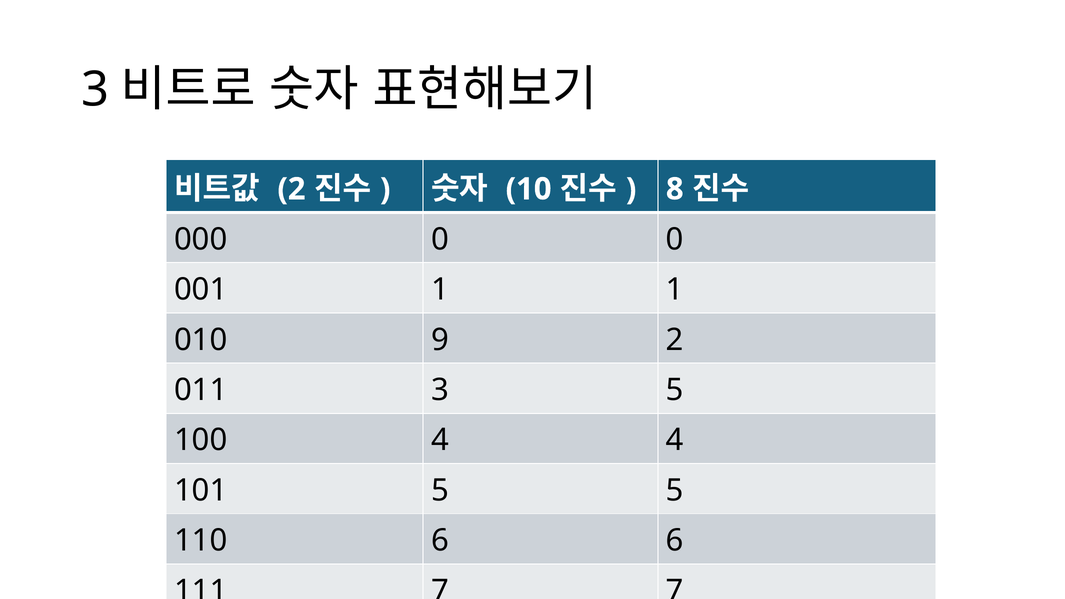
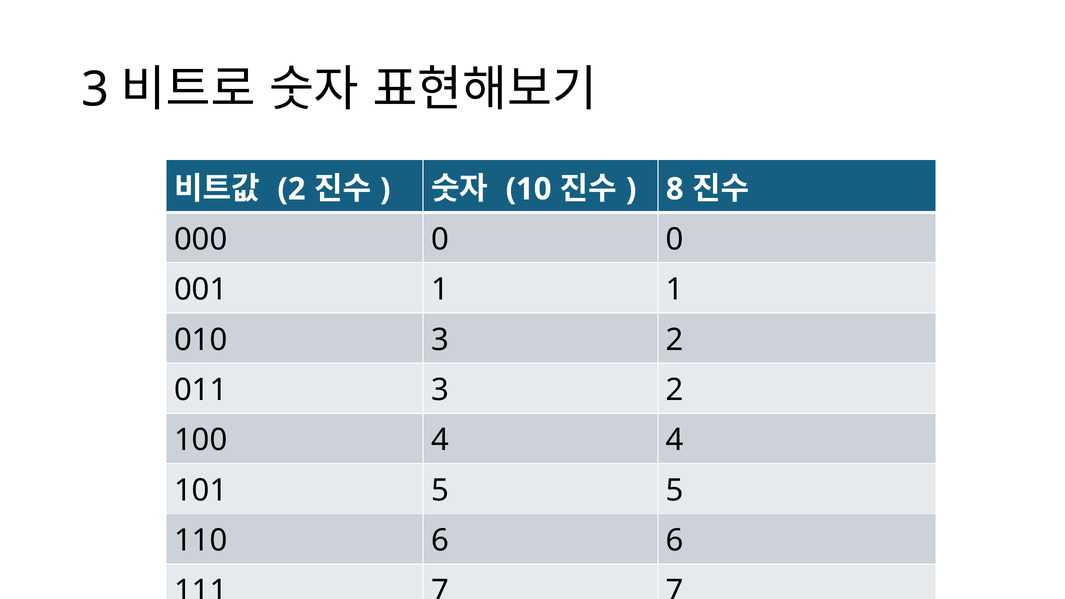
010 9: 9 -> 3
011 3 5: 5 -> 2
